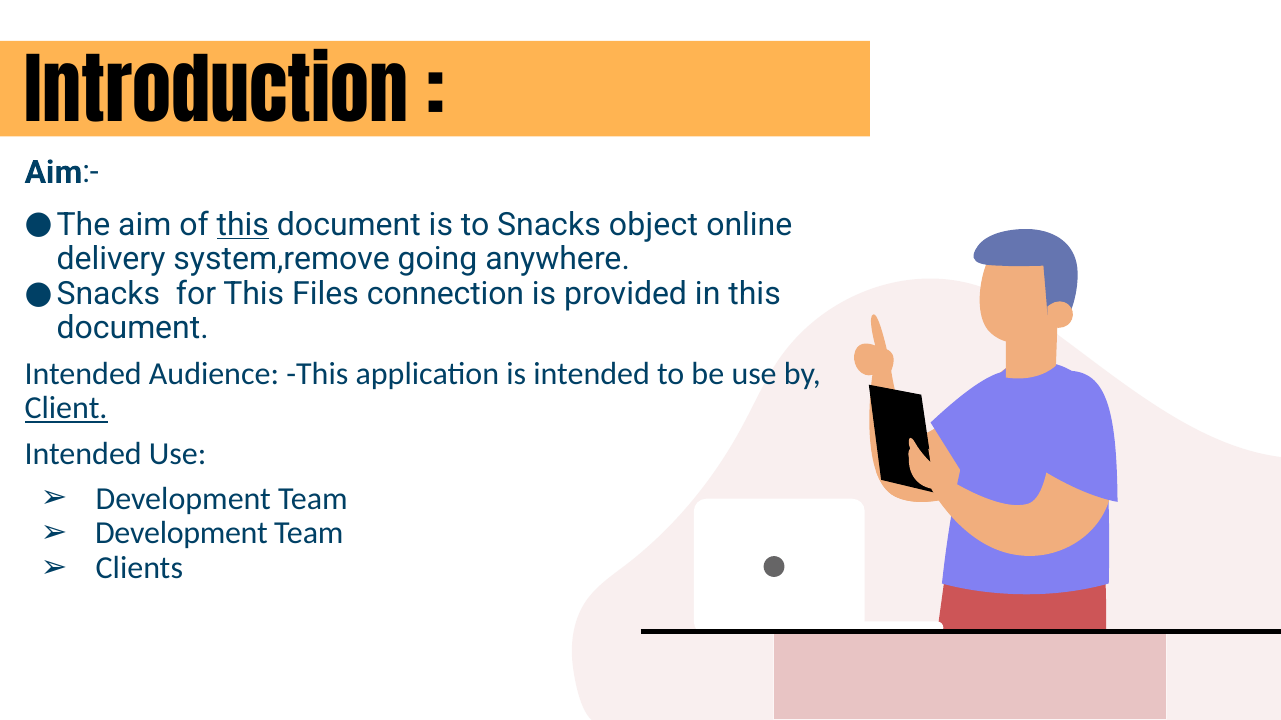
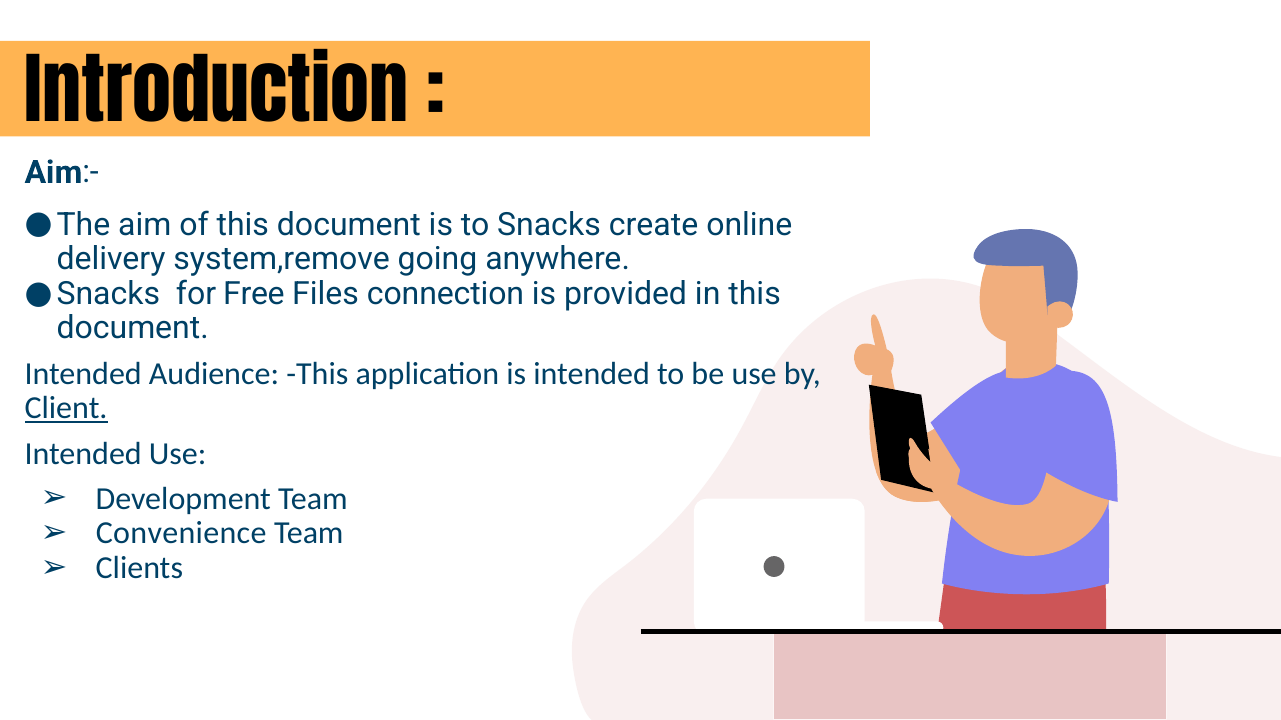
this at (243, 225) underline: present -> none
object: object -> create
for This: This -> Free
Development at (181, 534): Development -> Convenience
